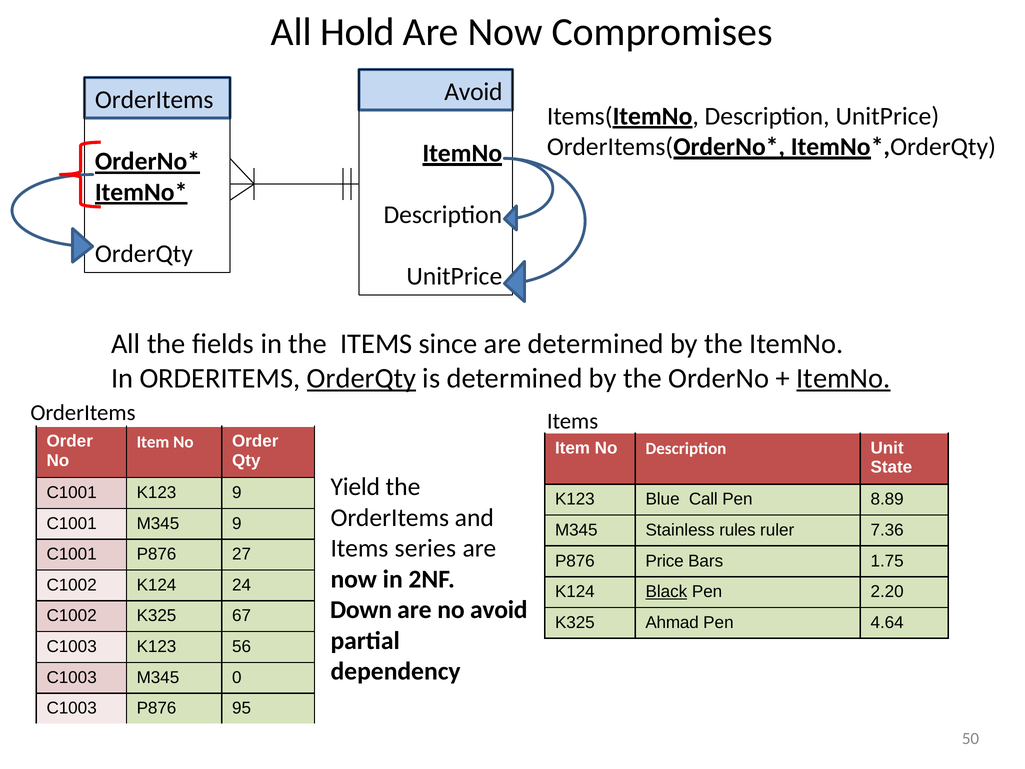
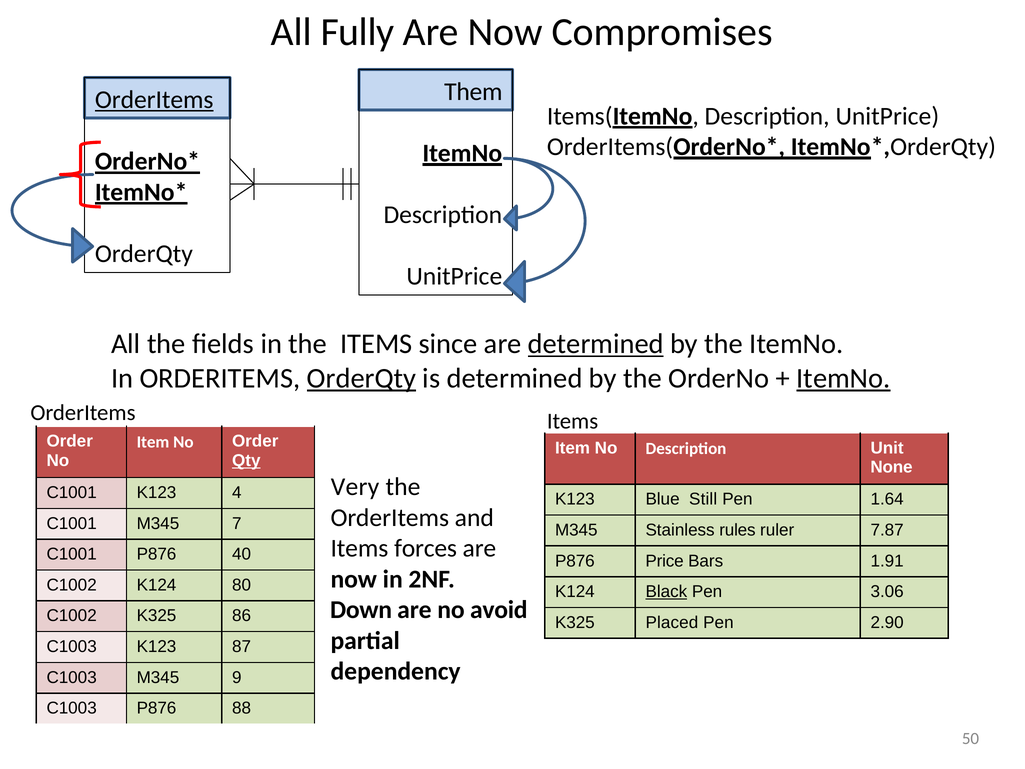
Hold: Hold -> Fully
Avoid at (473, 92): Avoid -> Them
OrderItems at (154, 100) underline: none -> present
determined at (596, 344) underline: none -> present
Qty underline: none -> present
State: State -> None
Yield: Yield -> Very
K123 9: 9 -> 4
Call: Call -> Still
8.89: 8.89 -> 1.64
M345 9: 9 -> 7
7.36: 7.36 -> 7.87
series: series -> forces
27: 27 -> 40
1.75: 1.75 -> 1.91
24: 24 -> 80
2.20: 2.20 -> 3.06
67: 67 -> 86
Ahmad: Ahmad -> Placed
4.64: 4.64 -> 2.90
56: 56 -> 87
0: 0 -> 9
95: 95 -> 88
